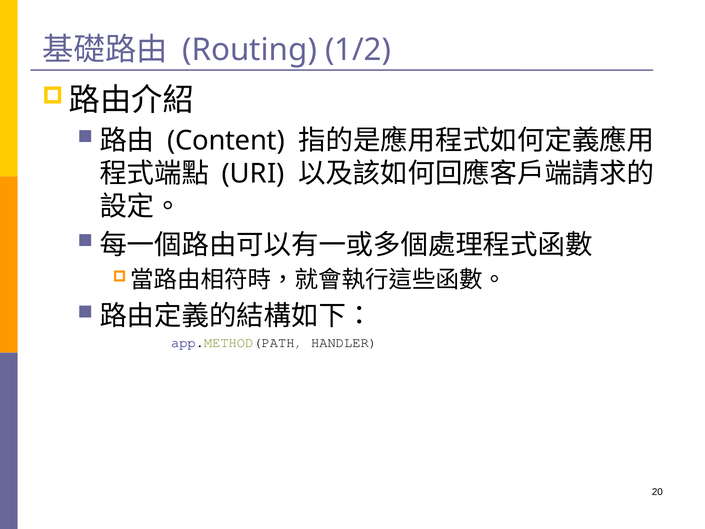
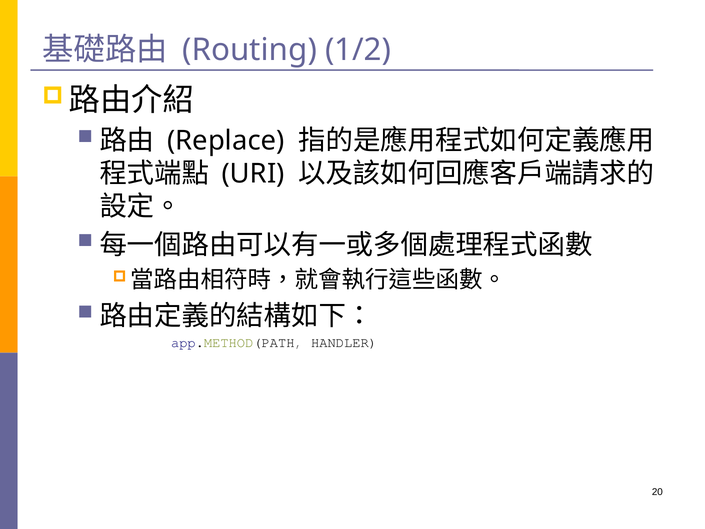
Content: Content -> Replace
